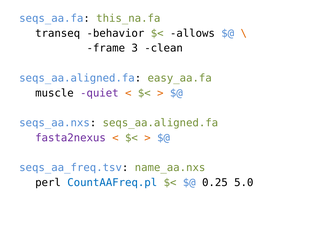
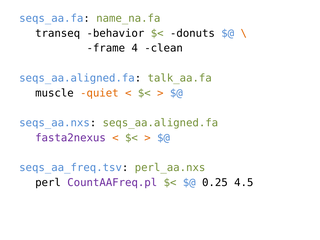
this_na.fa: this_na.fa -> name_na.fa
allows: allows -> donuts
3: 3 -> 4
easy_aa.fa: easy_aa.fa -> talk_aa.fa
quiet colour: purple -> orange
name_aa.nxs: name_aa.nxs -> perl_aa.nxs
CountAAFreq.pl colour: blue -> purple
5.0: 5.0 -> 4.5
